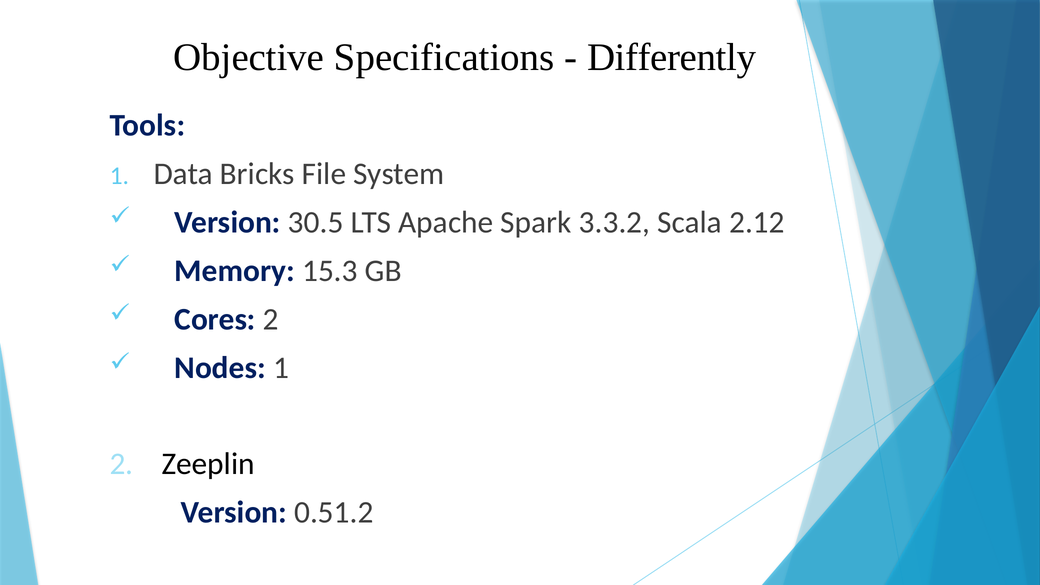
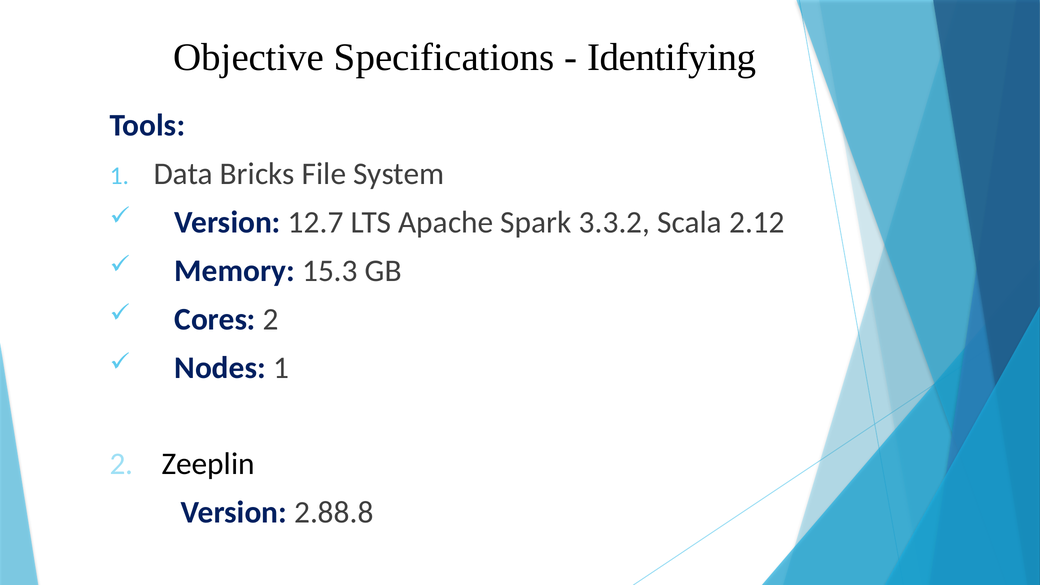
Differently: Differently -> Identifying
30.5: 30.5 -> 12.7
0.51.2: 0.51.2 -> 2.88.8
